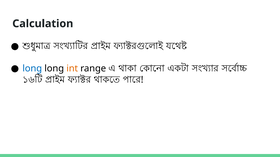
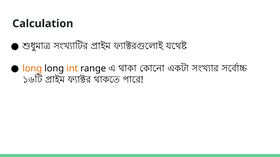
long at (32, 69) colour: blue -> orange
